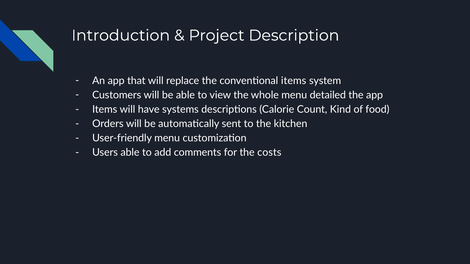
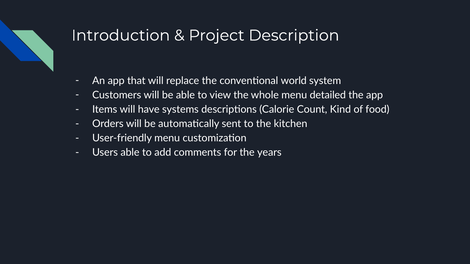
conventional items: items -> world
costs: costs -> years
